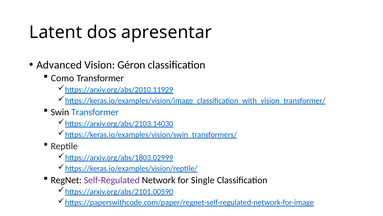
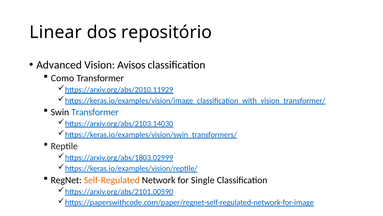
Latent: Latent -> Linear
apresentar: apresentar -> repositório
Géron: Géron -> Avisos
Self-Regulated colour: purple -> orange
